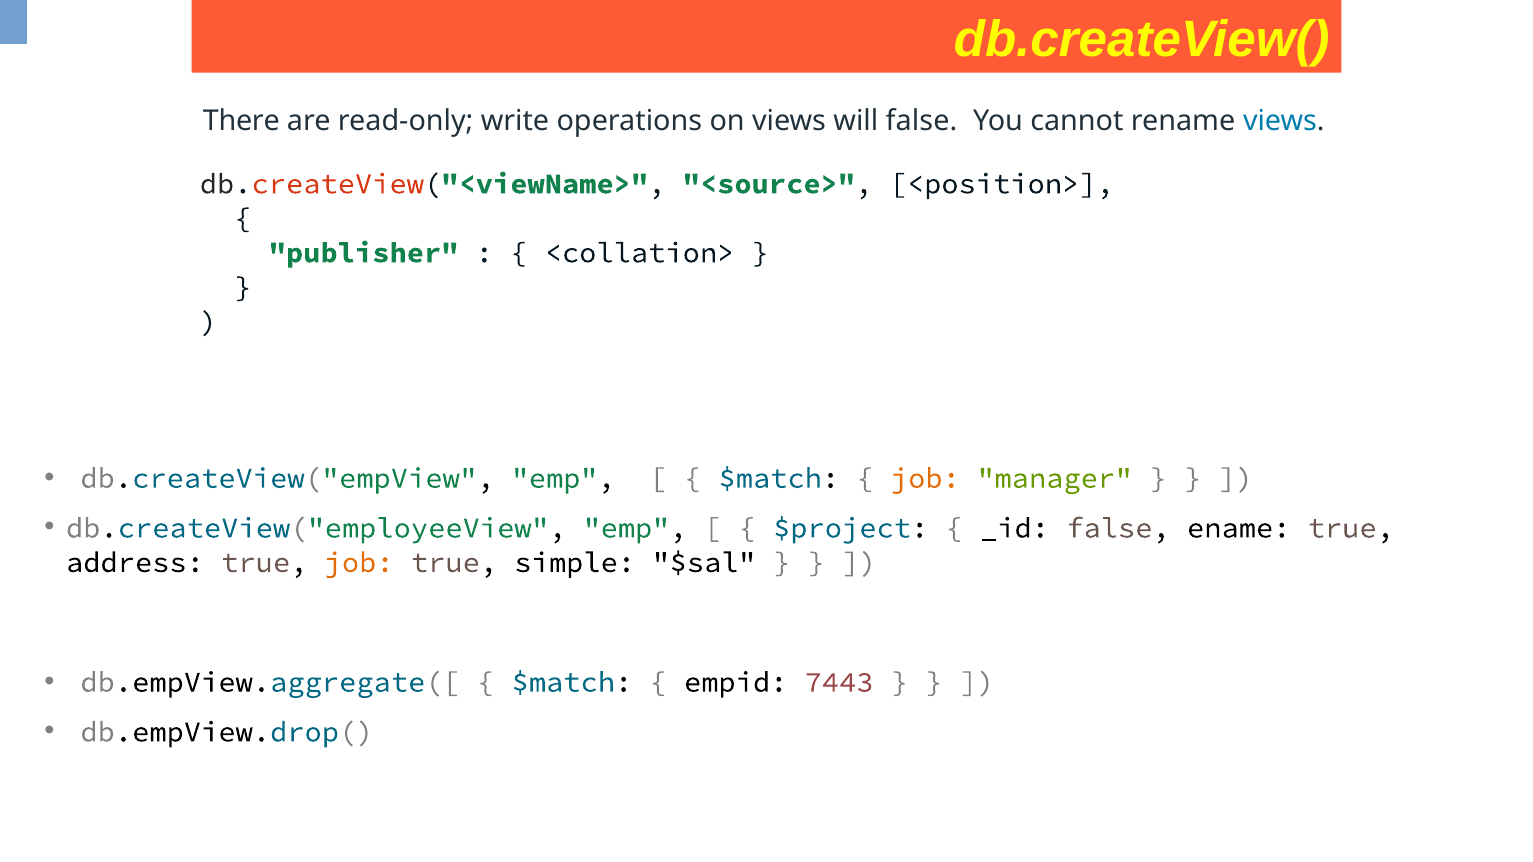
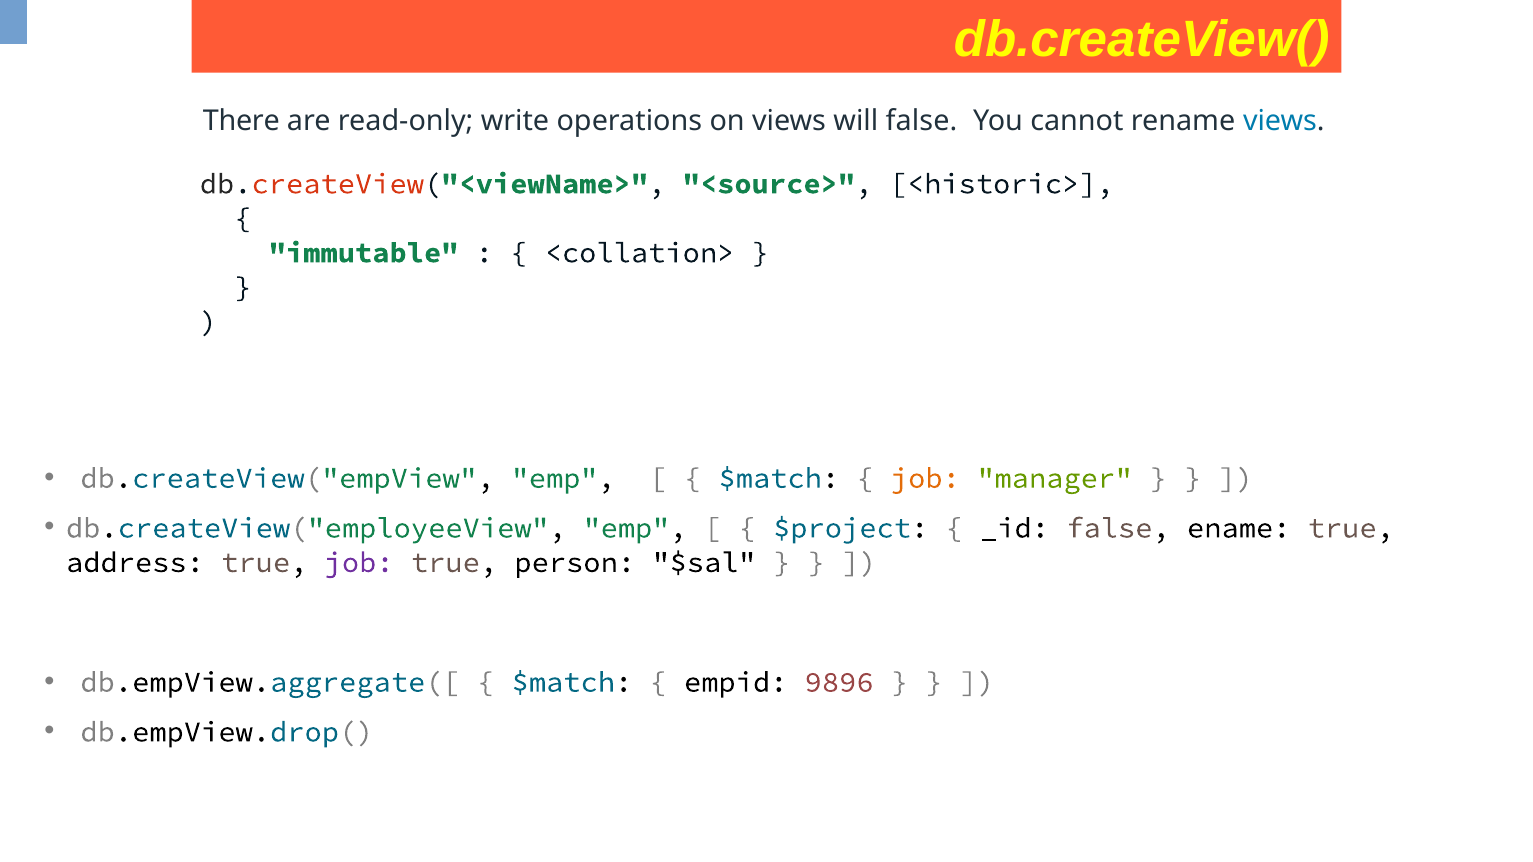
<position>: <position> -> <historic>
publisher: publisher -> immutable
job at (359, 563) colour: orange -> purple
simple: simple -> person
7443: 7443 -> 9896
